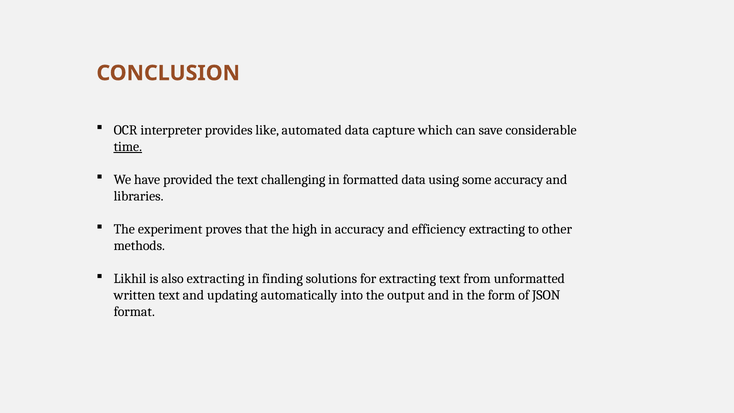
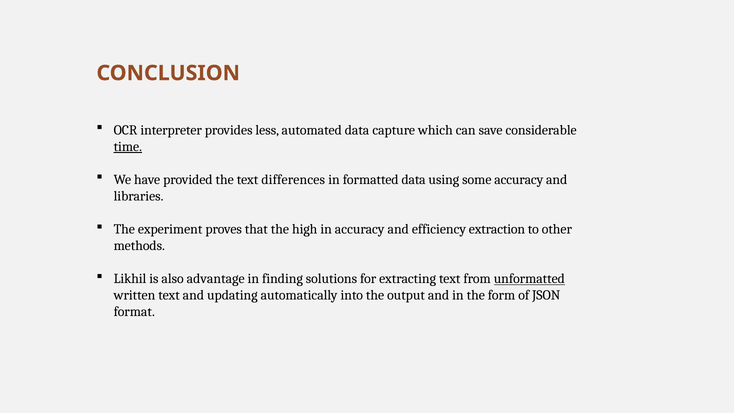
like: like -> less
challenging: challenging -> differences
efficiency extracting: extracting -> extraction
also extracting: extracting -> advantage
unformatted underline: none -> present
